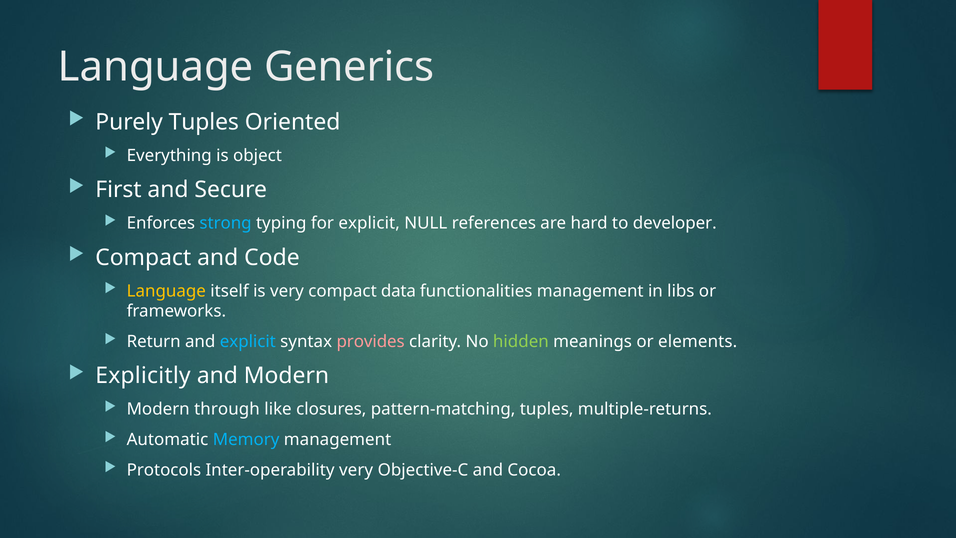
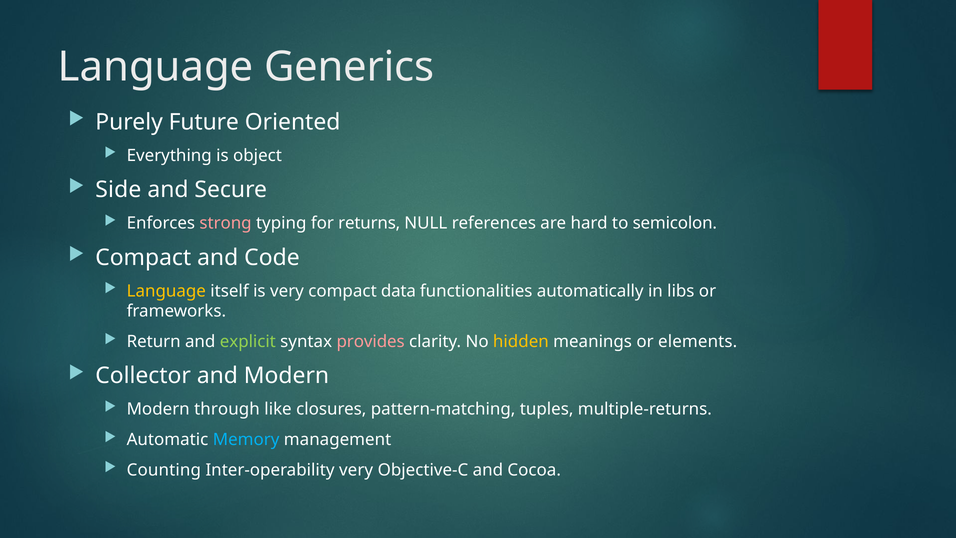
Purely Tuples: Tuples -> Future
First: First -> Side
strong colour: light blue -> pink
for explicit: explicit -> returns
developer: developer -> semicolon
functionalities management: management -> automatically
explicit at (248, 341) colour: light blue -> light green
hidden colour: light green -> yellow
Explicitly: Explicitly -> Collector
Protocols: Protocols -> Counting
